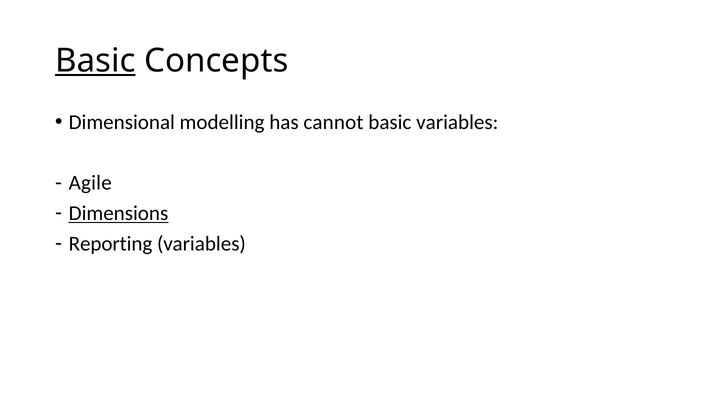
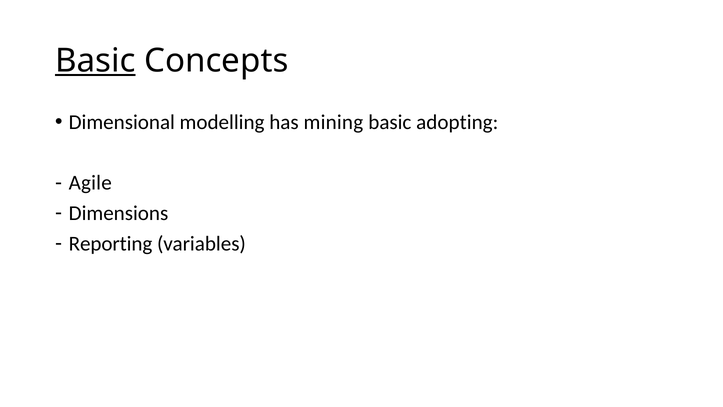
cannot: cannot -> mining
basic variables: variables -> adopting
Dimensions underline: present -> none
